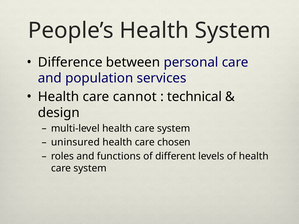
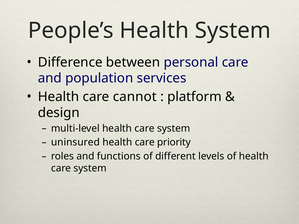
technical: technical -> platform
chosen: chosen -> priority
